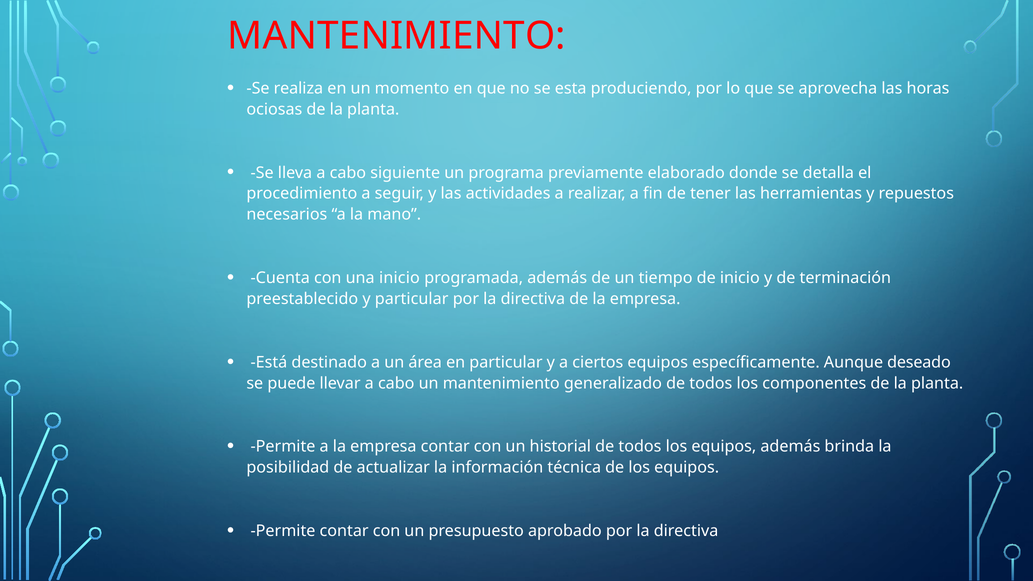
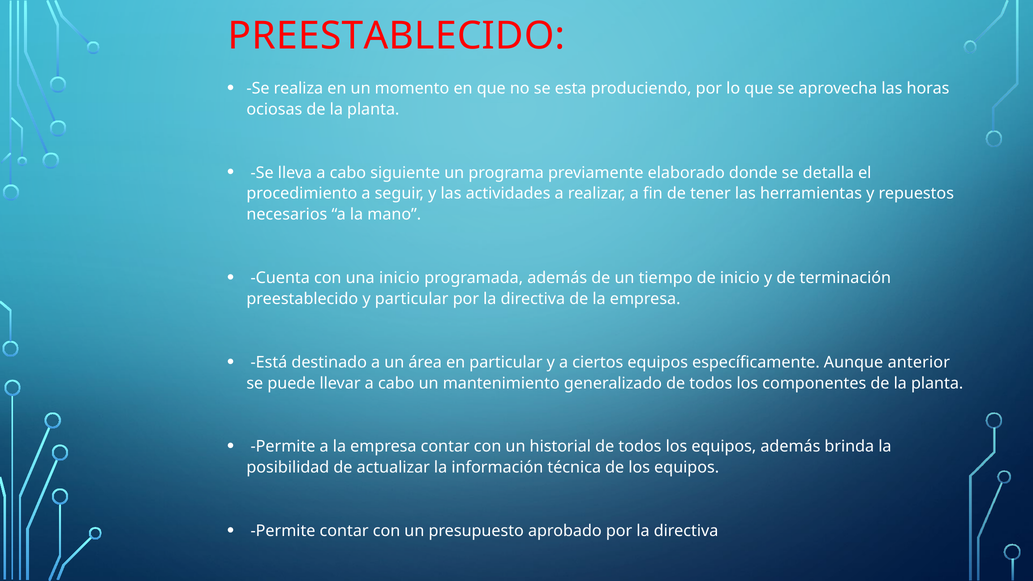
MANTENIMIENTO at (397, 36): MANTENIMIENTO -> PREESTABLECIDO
deseado: deseado -> anterior
